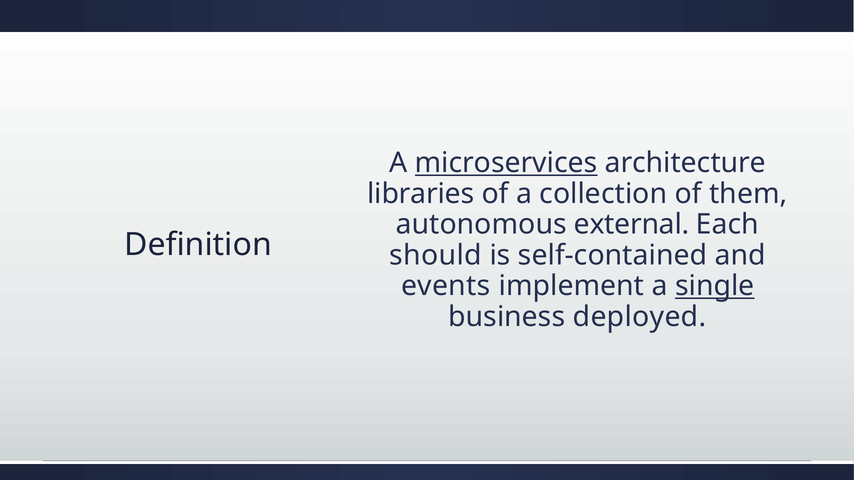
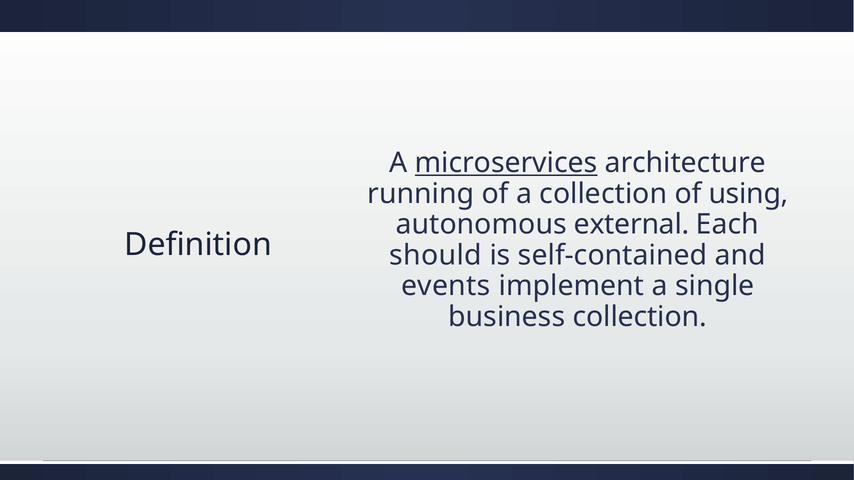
libraries: libraries -> running
them: them -> using
single underline: present -> none
business deployed: deployed -> collection
